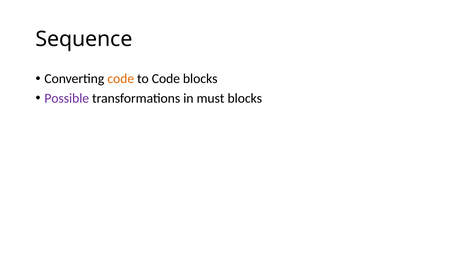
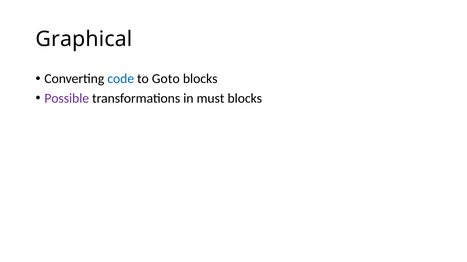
Sequence: Sequence -> Graphical
code at (121, 79) colour: orange -> blue
to Code: Code -> Goto
